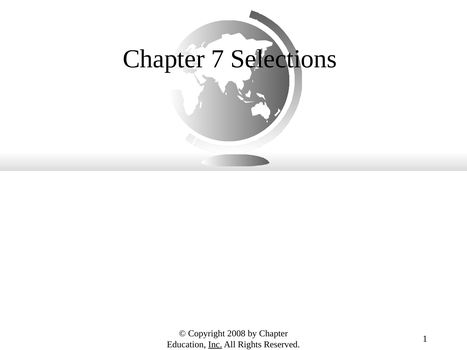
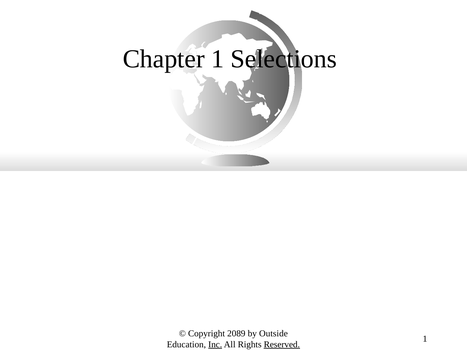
Chapter 7: 7 -> 1
2008: 2008 -> 2089
by Chapter: Chapter -> Outside
Reserved underline: none -> present
